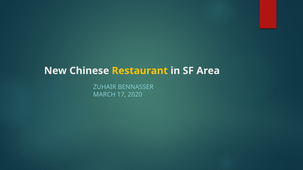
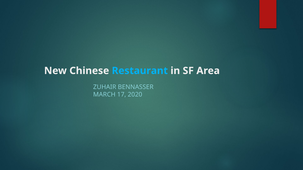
Restaurant colour: yellow -> light blue
